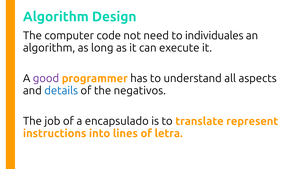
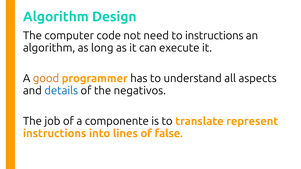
to individuales: individuales -> instructions
good colour: purple -> orange
encapsulado: encapsulado -> componente
letra: letra -> false
